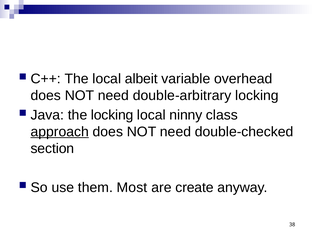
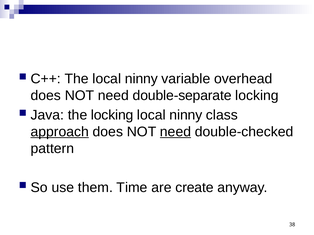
The local albeit: albeit -> ninny
double-arbitrary: double-arbitrary -> double-separate
need at (175, 132) underline: none -> present
section: section -> pattern
Most: Most -> Time
